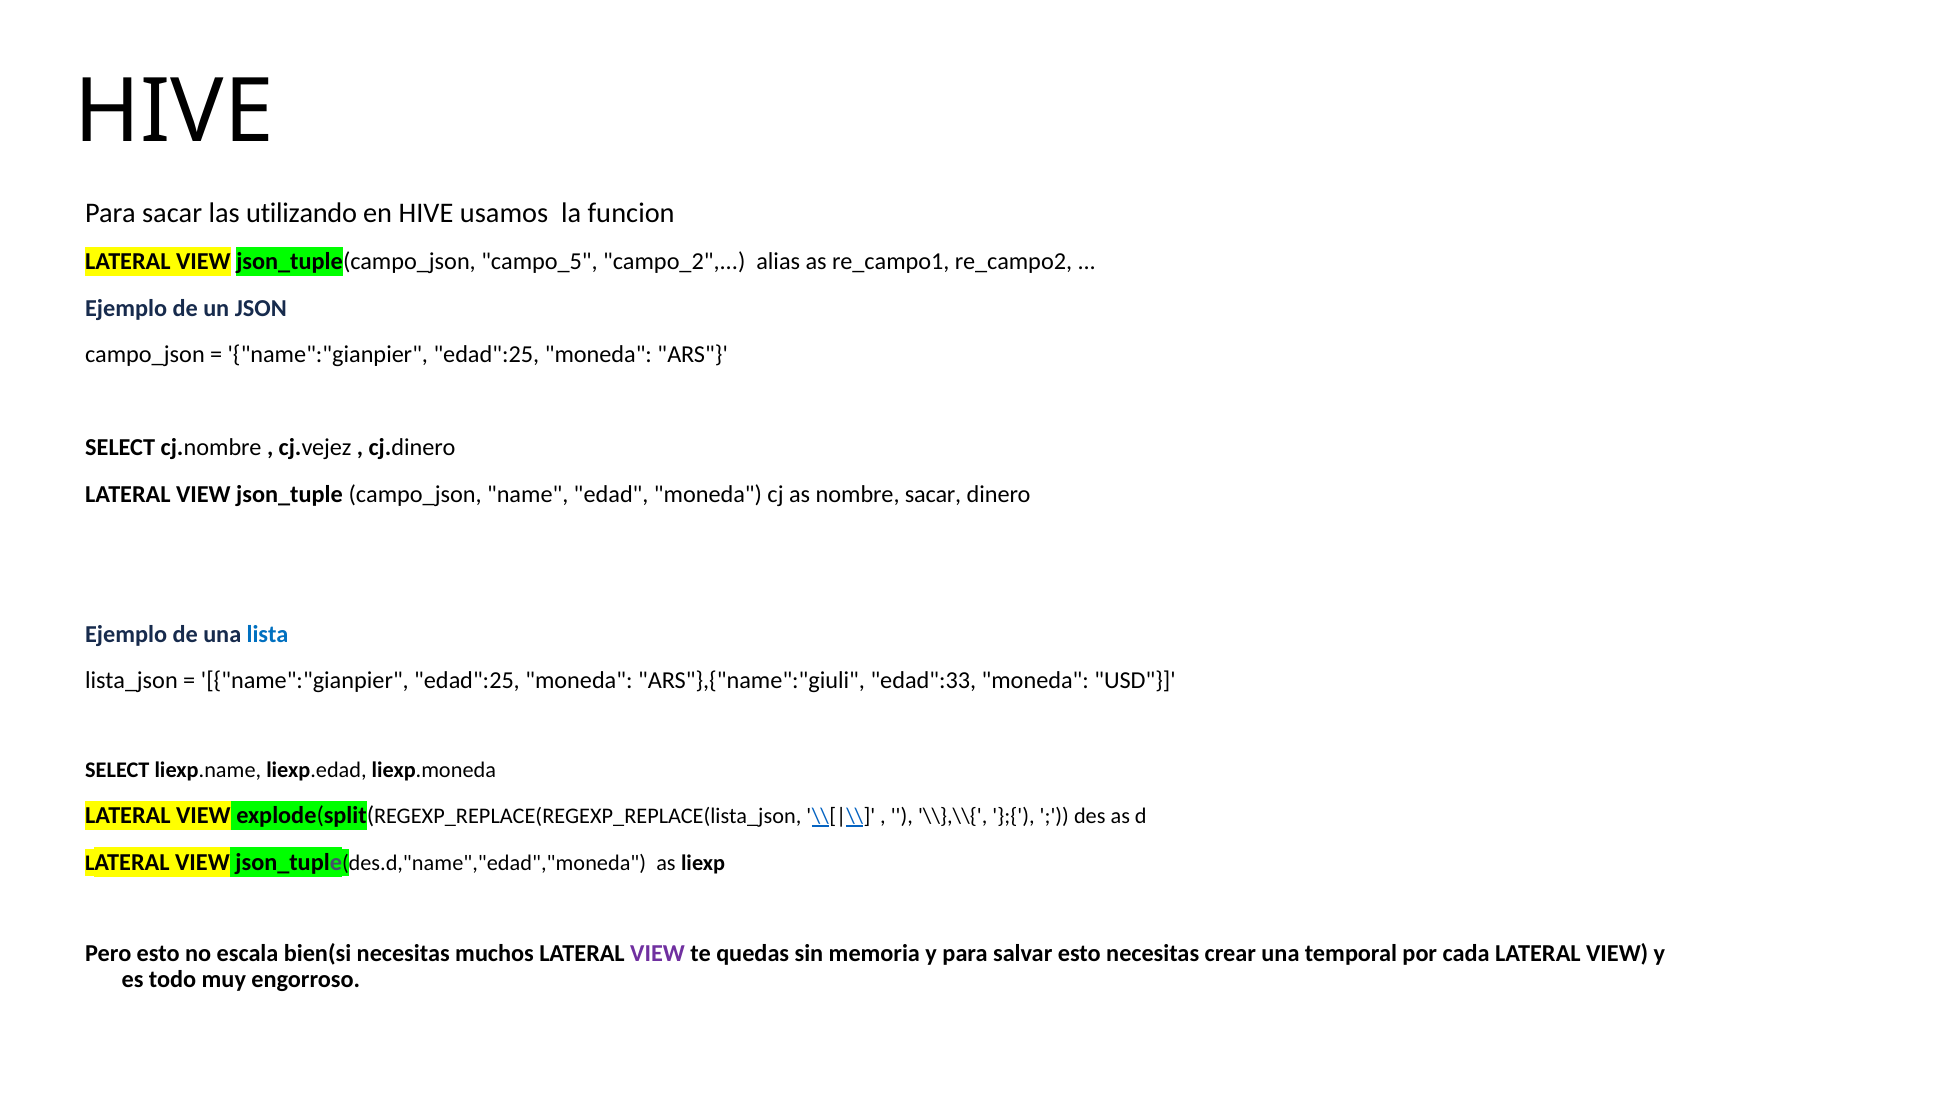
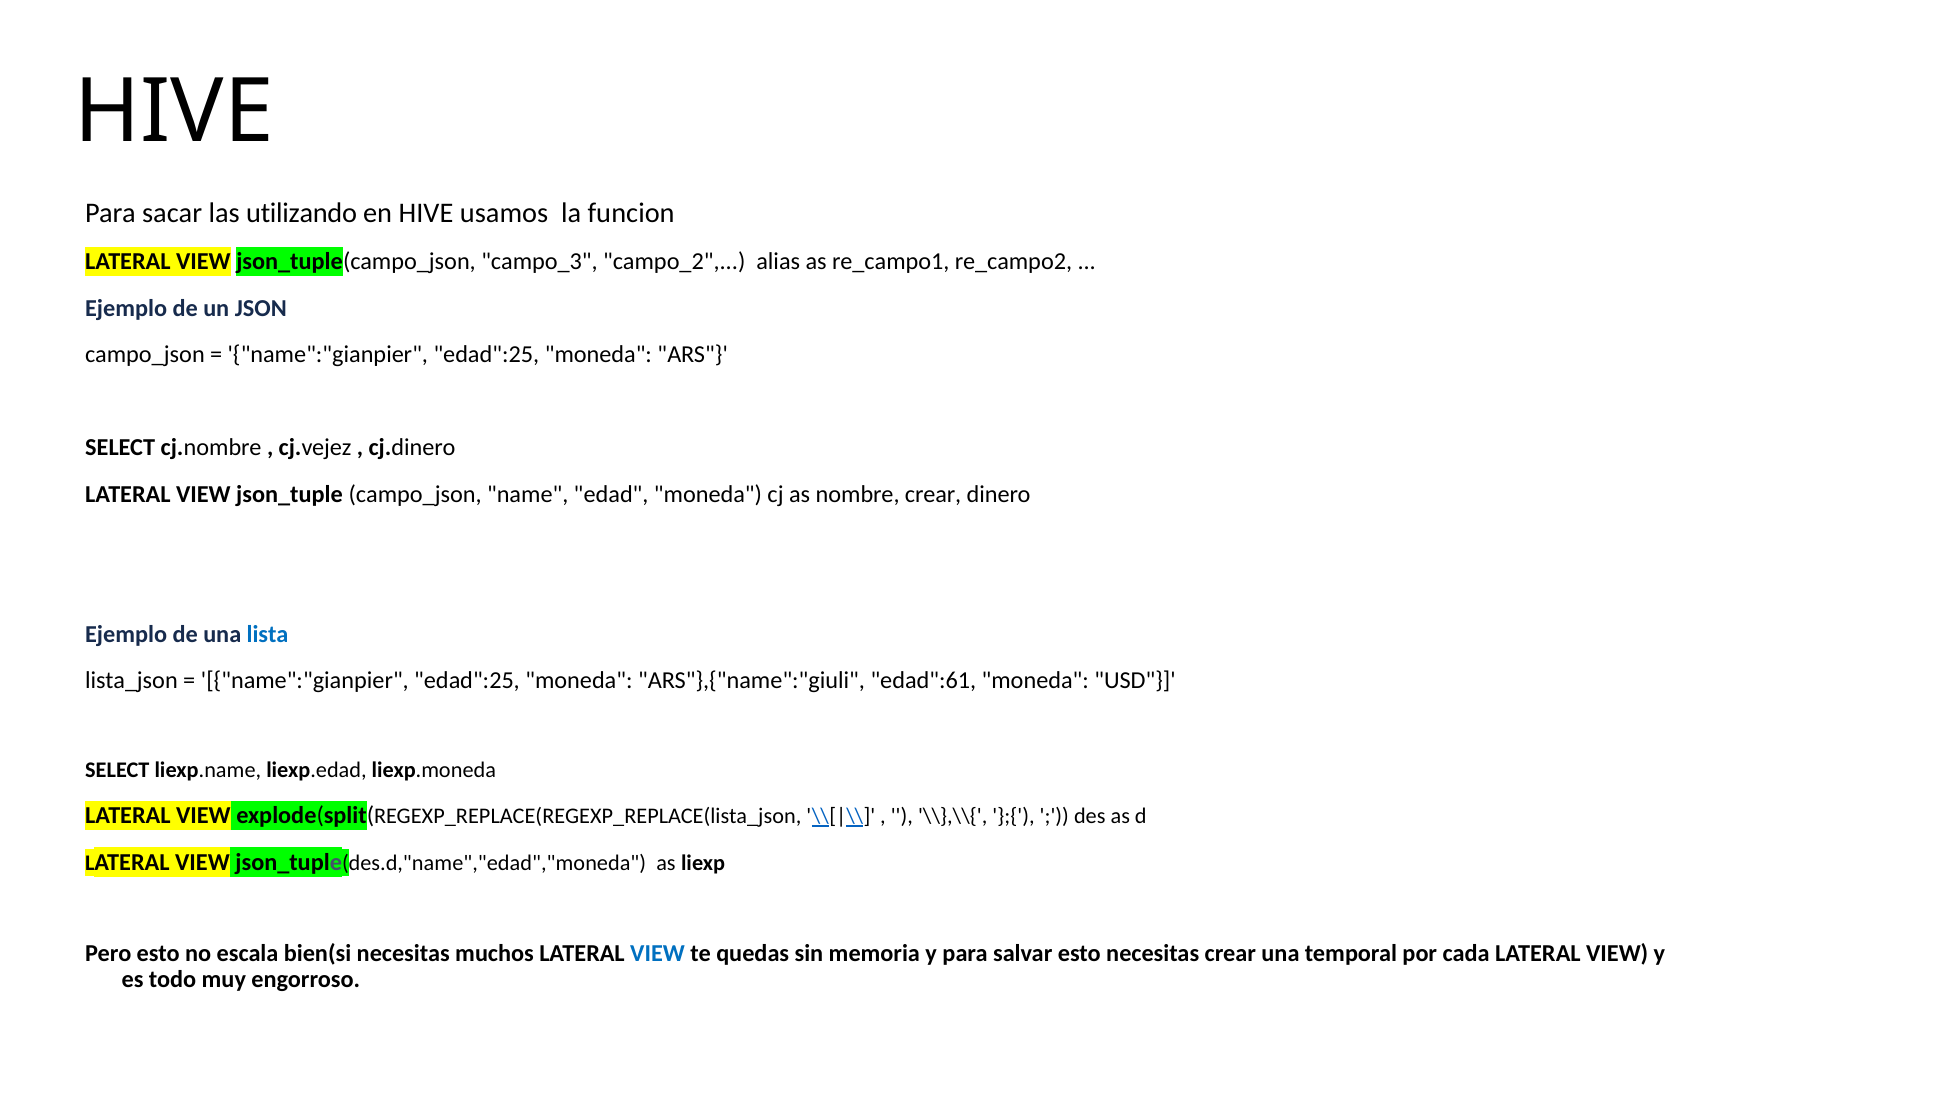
campo_5: campo_5 -> campo_3
nombre sacar: sacar -> crear
edad":33: edad":33 -> edad":61
VIEW at (658, 953) colour: purple -> blue
